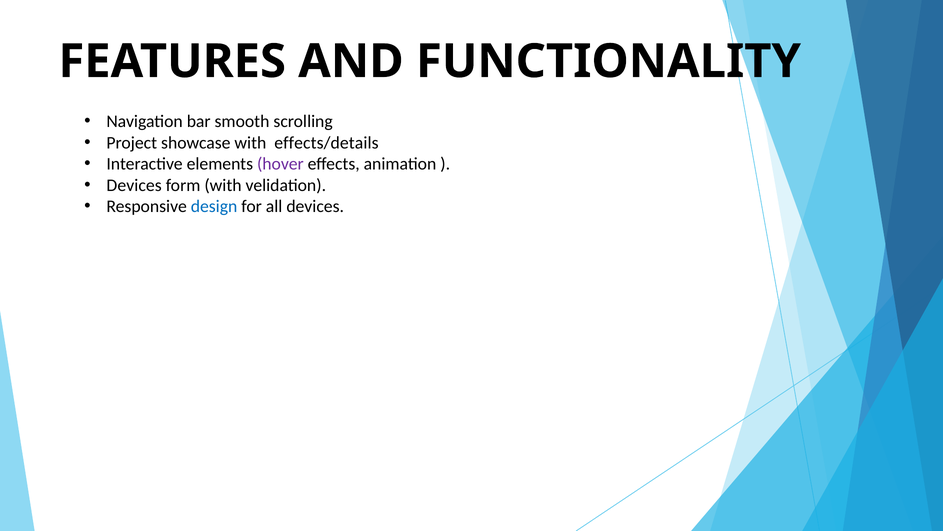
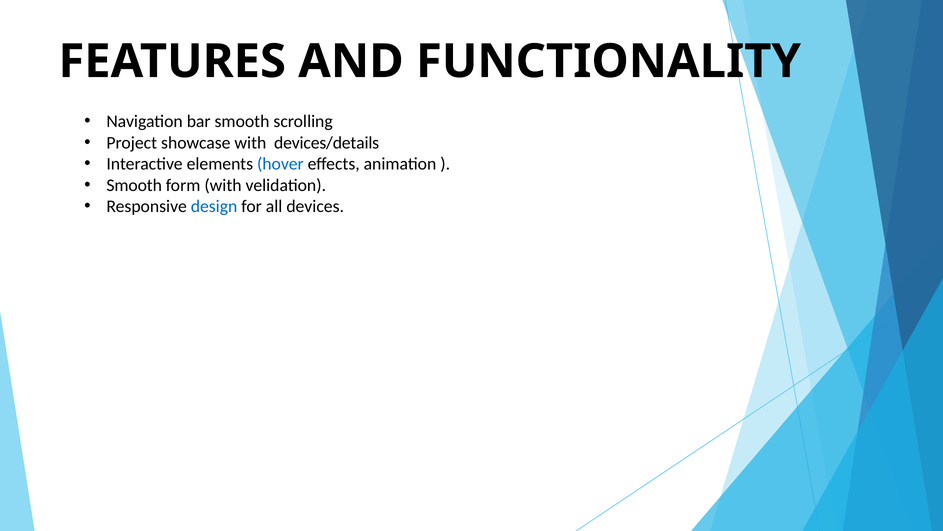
effects/details: effects/details -> devices/details
hover colour: purple -> blue
Devices at (134, 185): Devices -> Smooth
